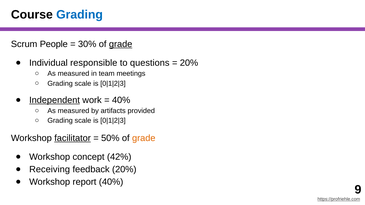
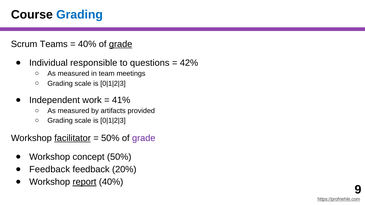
People: People -> Teams
30% at (87, 44): 30% -> 40%
20% at (189, 63): 20% -> 42%
Independent underline: present -> none
40% at (121, 100): 40% -> 41%
grade at (144, 138) colour: orange -> purple
concept 42%: 42% -> 50%
Receiving at (50, 170): Receiving -> Feedback
report underline: none -> present
